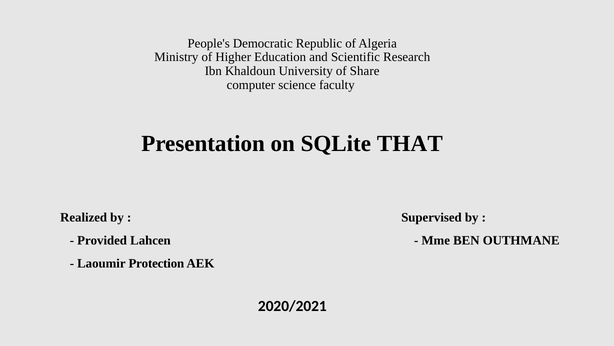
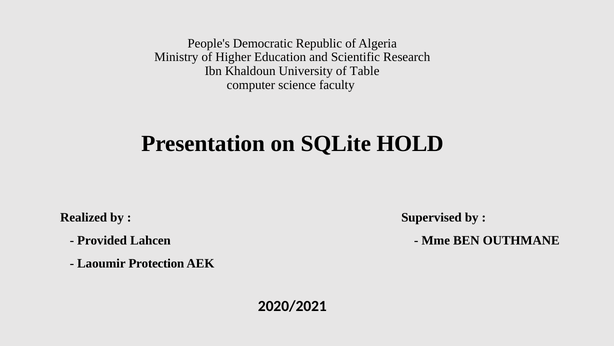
Share: Share -> Table
THAT: THAT -> HOLD
